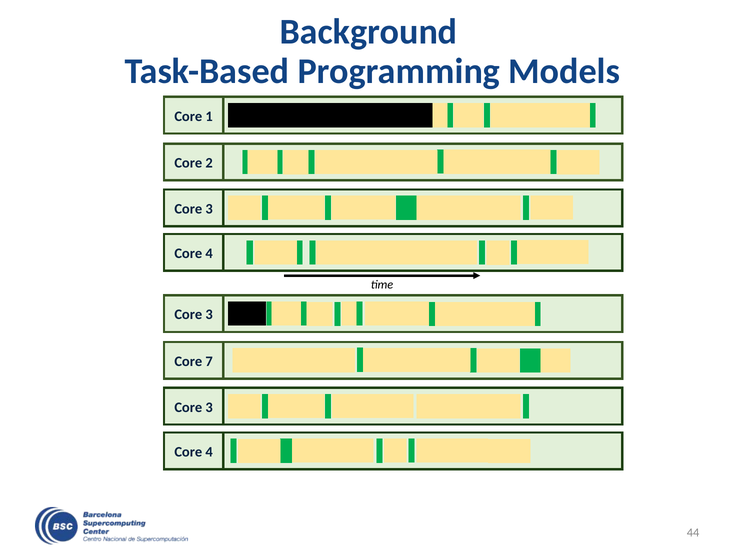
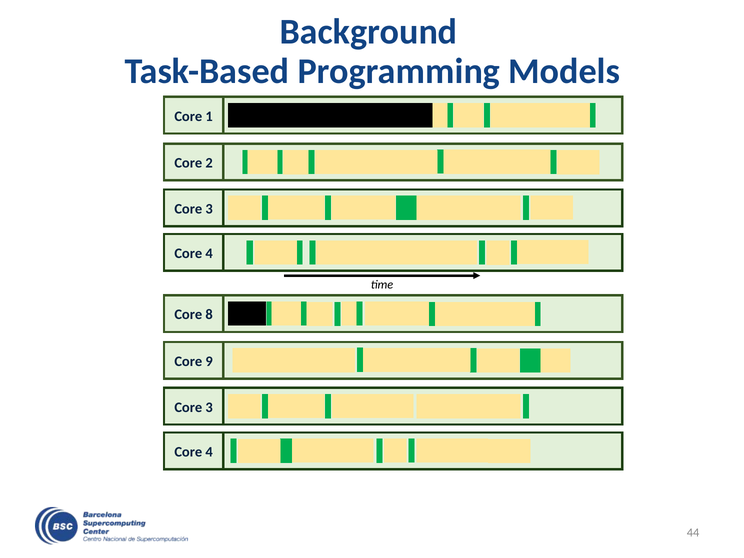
3 at (209, 315): 3 -> 8
7: 7 -> 9
